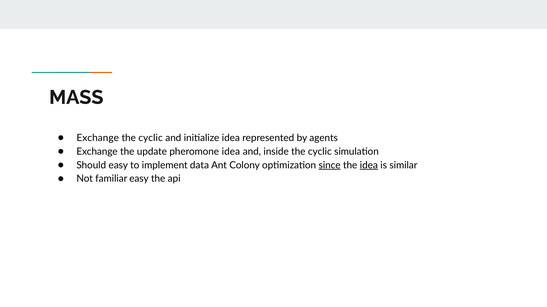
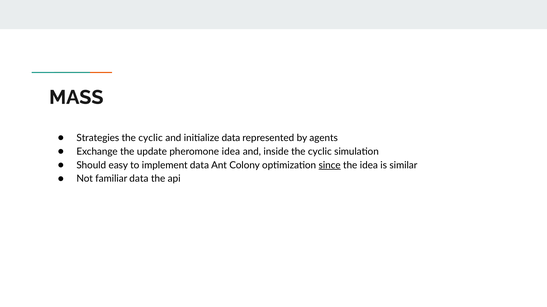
Exchange at (98, 138): Exchange -> Strategies
initialize idea: idea -> data
idea at (369, 165) underline: present -> none
familiar easy: easy -> data
